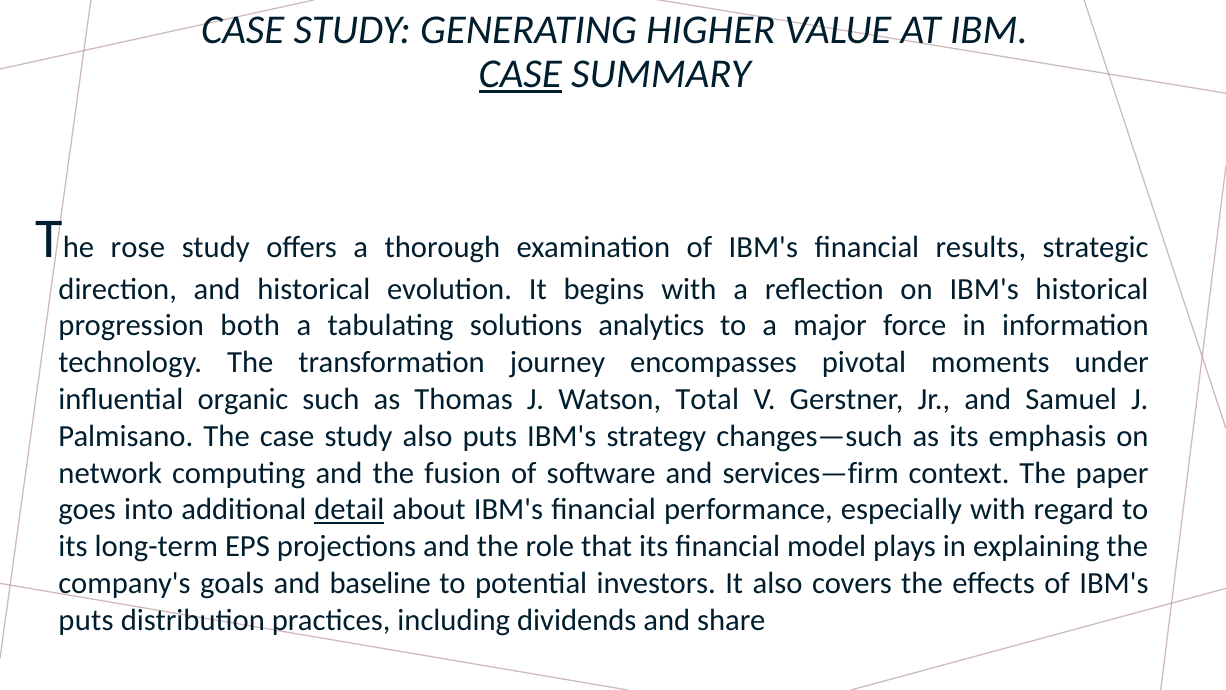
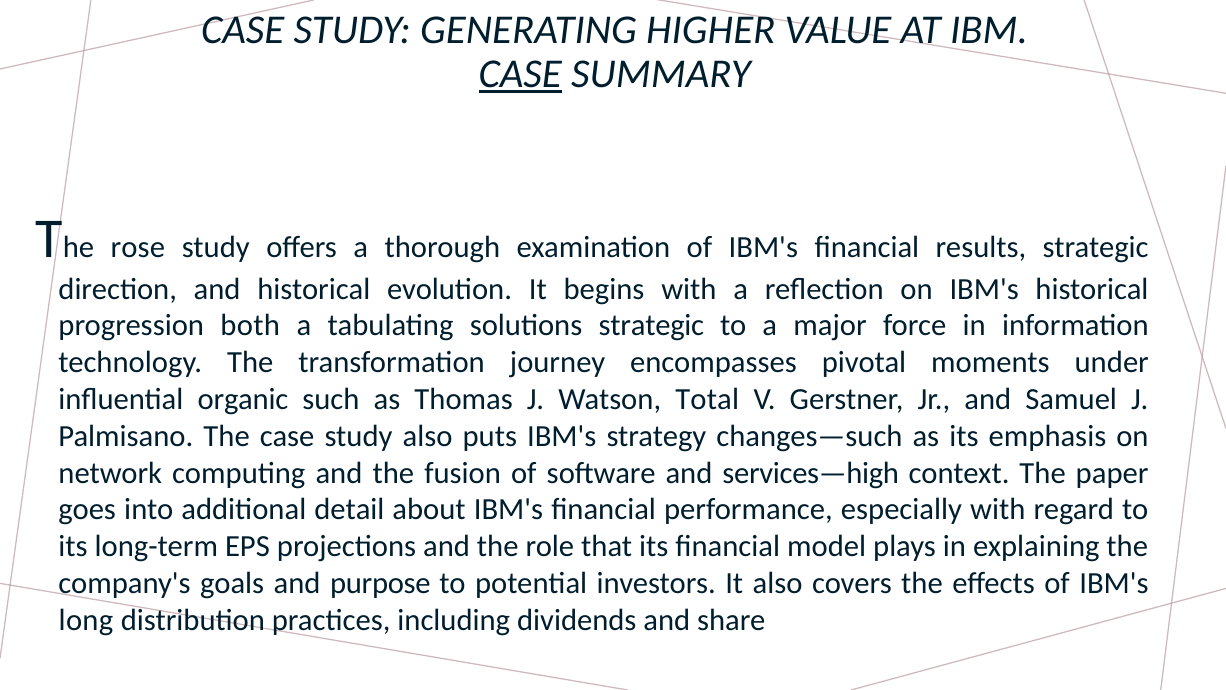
solutions analytics: analytics -> strategic
services—firm: services—firm -> services—high
detail underline: present -> none
baseline: baseline -> purpose
puts at (86, 620): puts -> long
